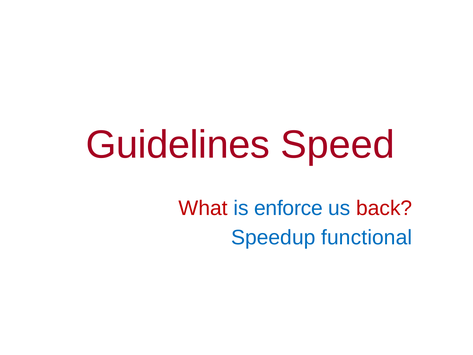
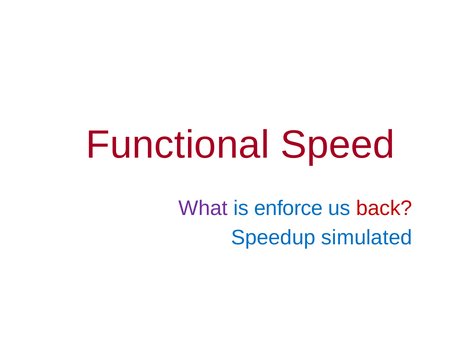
Guidelines: Guidelines -> Functional
What colour: red -> purple
functional: functional -> simulated
